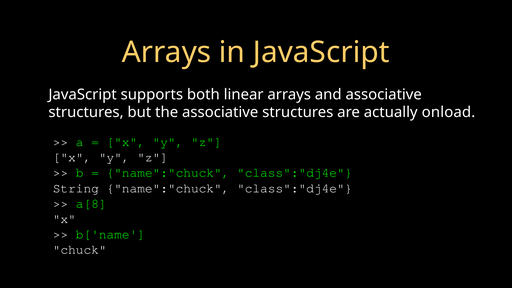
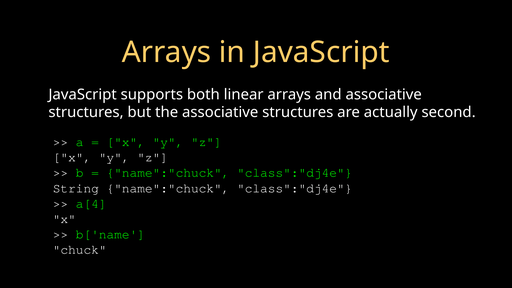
onload: onload -> second
a[8: a[8 -> a[4
